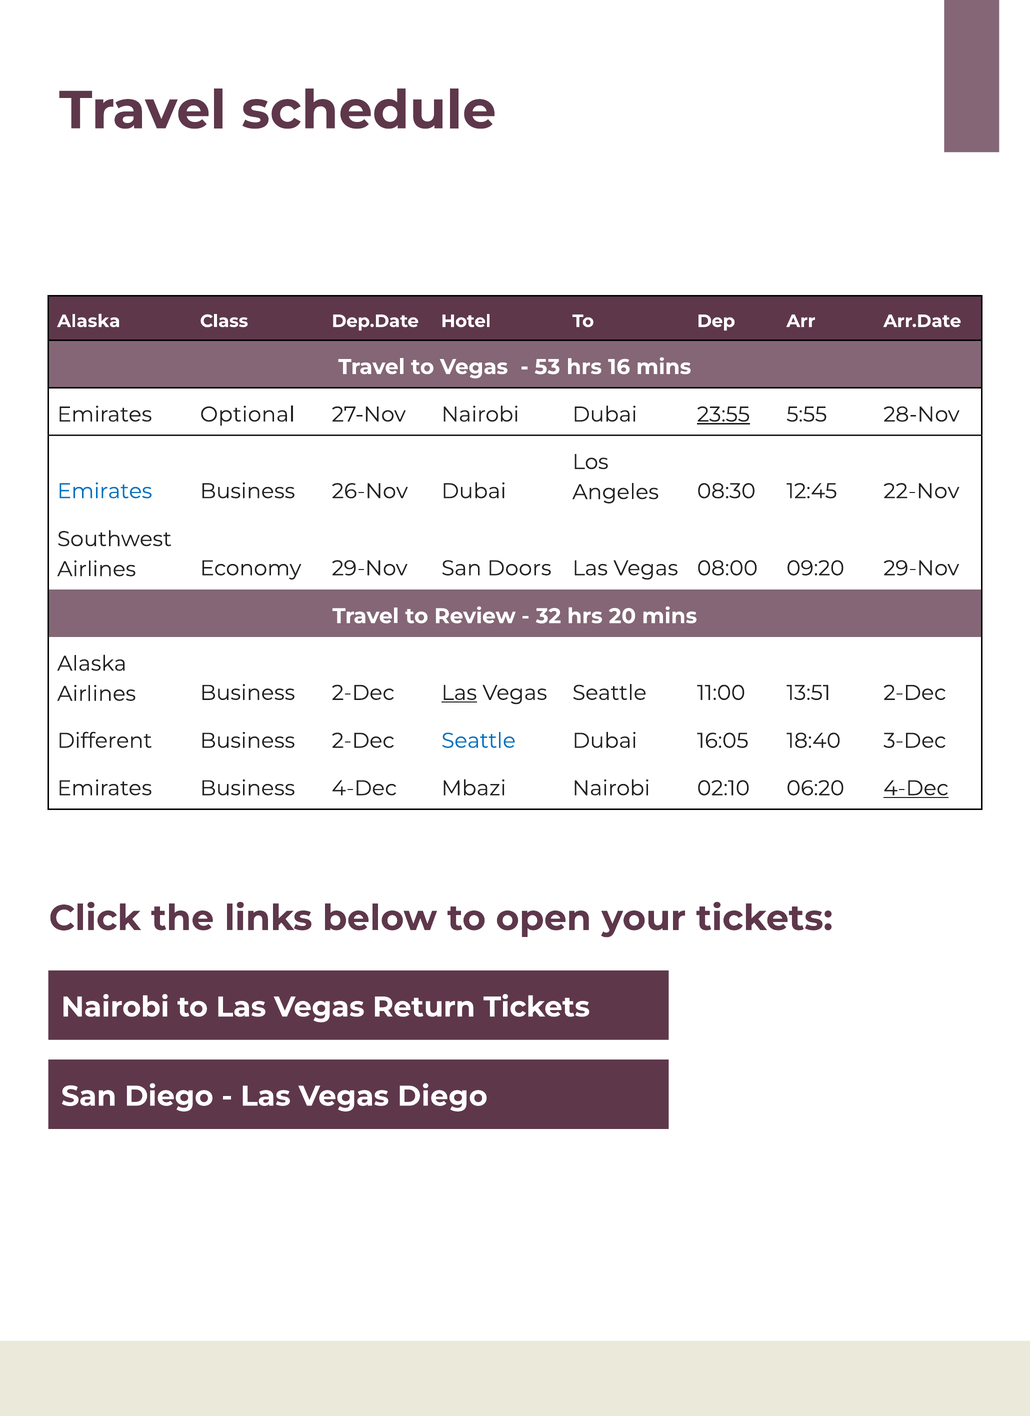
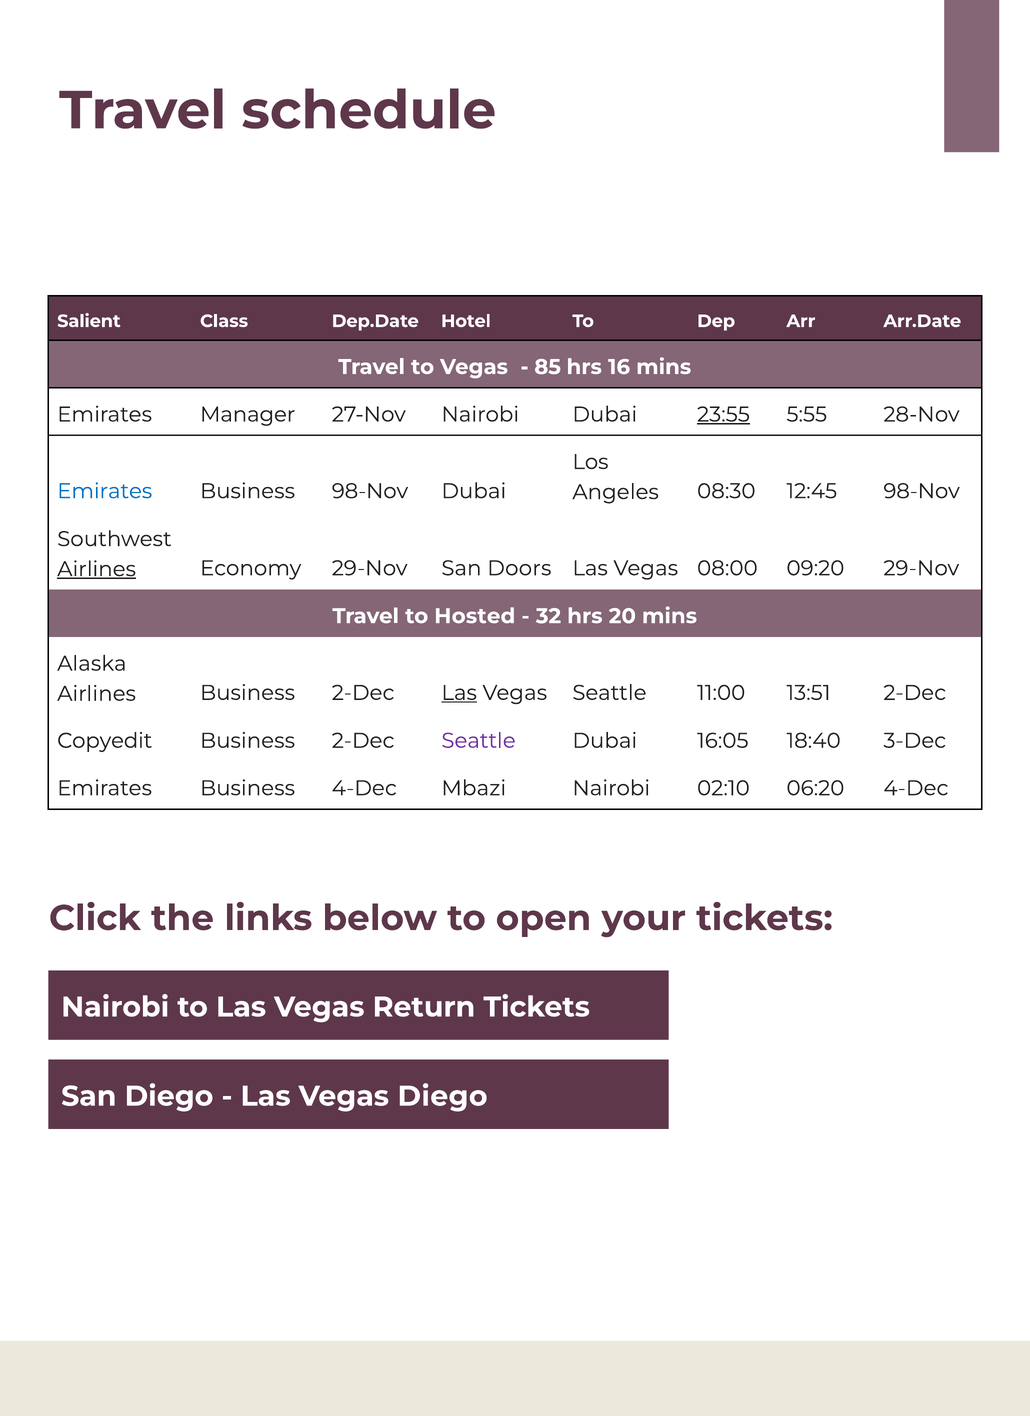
Alaska at (89, 321): Alaska -> Salient
53: 53 -> 85
Optional: Optional -> Manager
Business 26-Nov: 26-Nov -> 98-Nov
12:45 22-Nov: 22-Nov -> 98-Nov
Airlines at (97, 569) underline: none -> present
Review: Review -> Hosted
Different: Different -> Copyedit
Seattle at (479, 741) colour: blue -> purple
4-Dec at (916, 788) underline: present -> none
